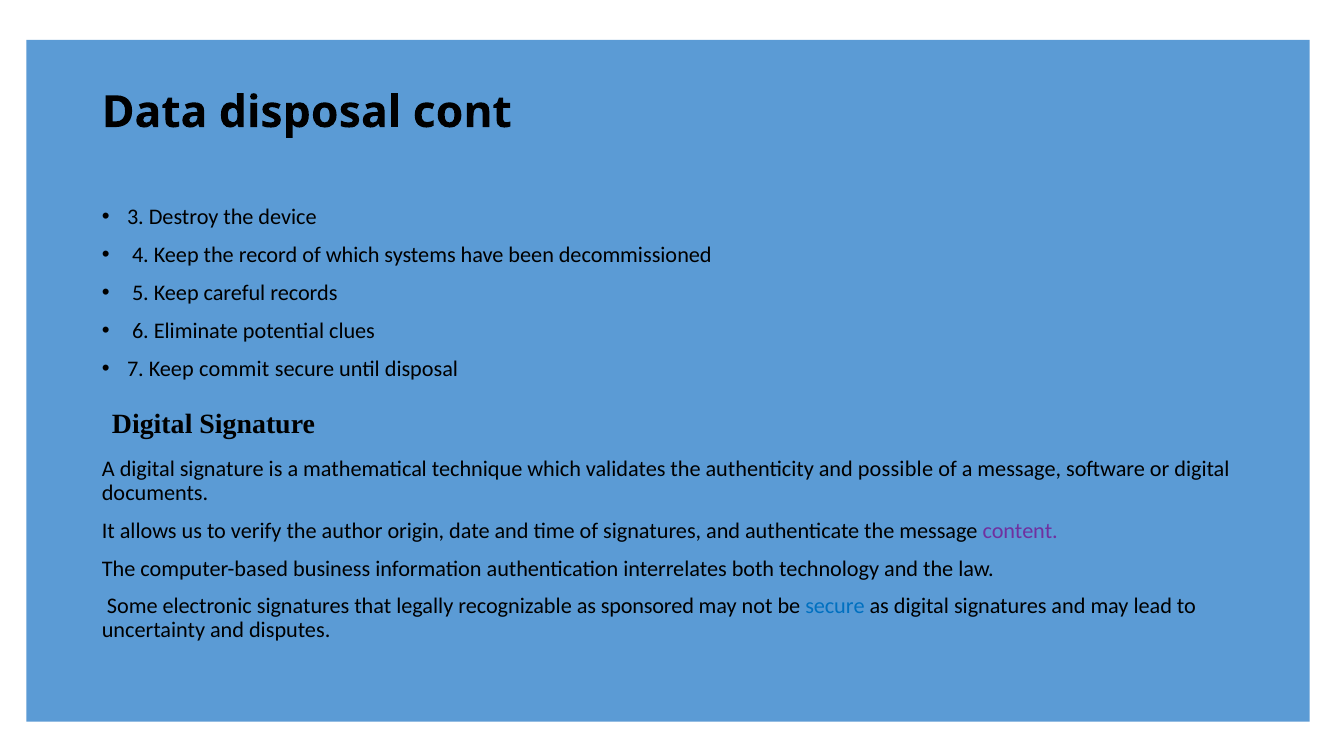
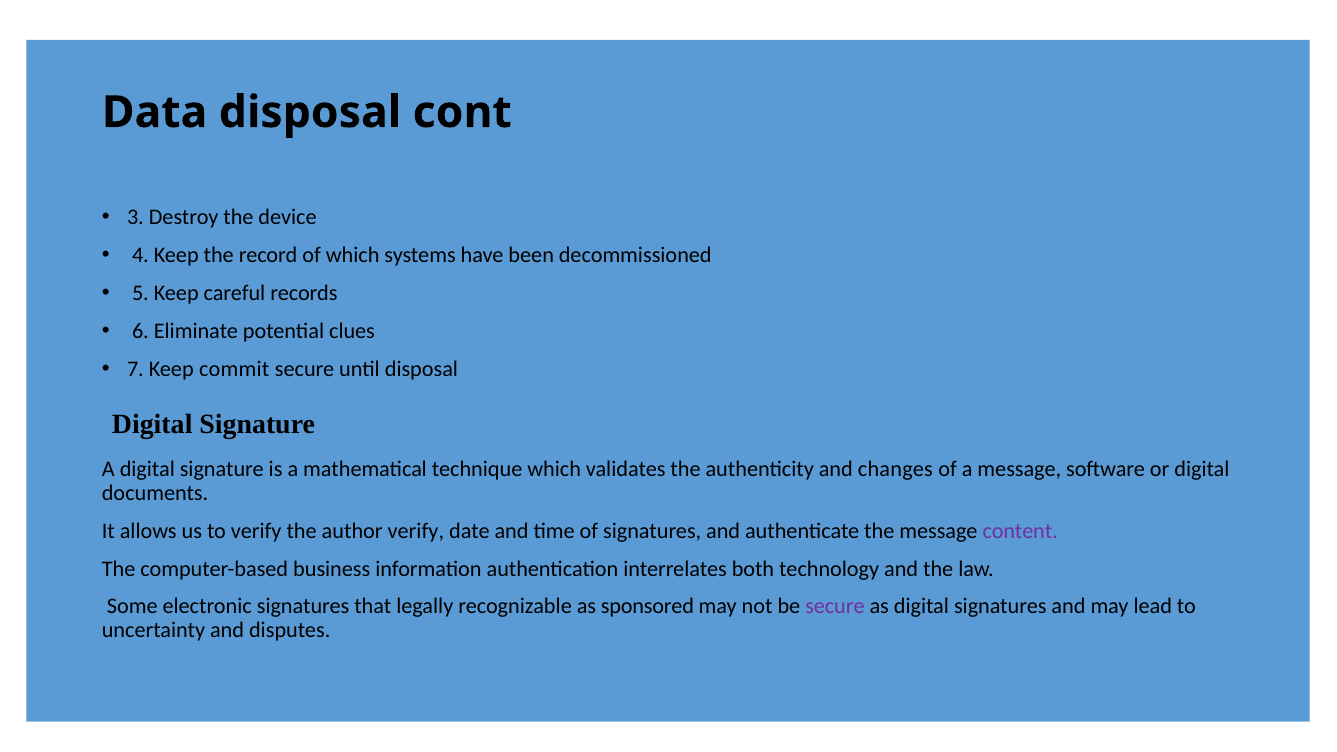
possible: possible -> changes
author origin: origin -> verify
secure at (835, 607) colour: blue -> purple
